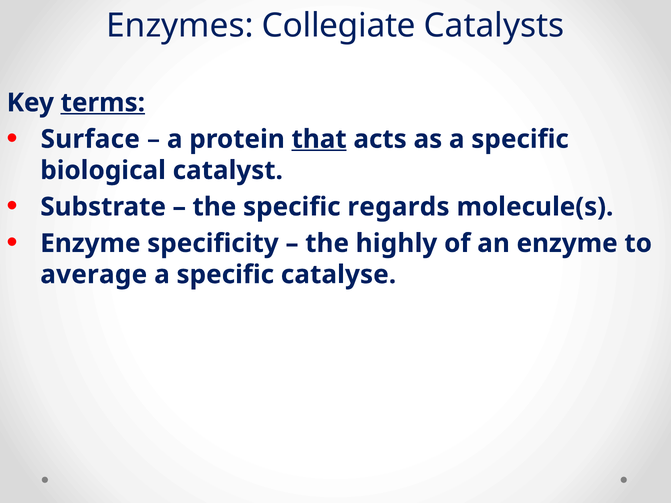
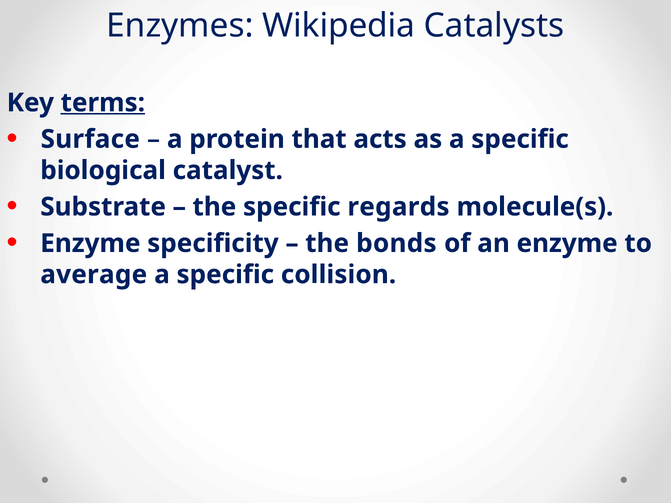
Collegiate: Collegiate -> Wikipedia
that underline: present -> none
highly: highly -> bonds
catalyse: catalyse -> collision
